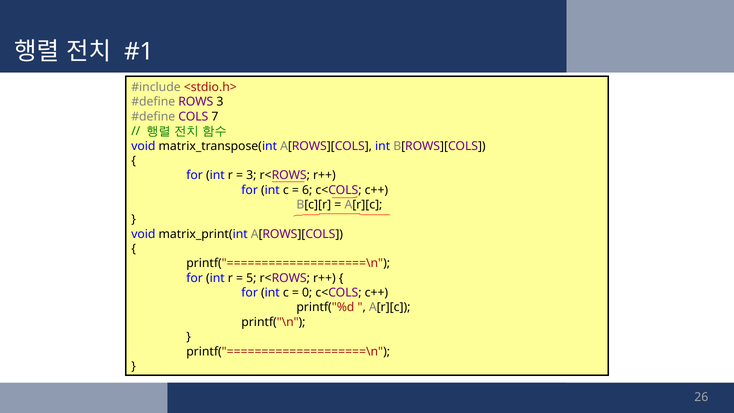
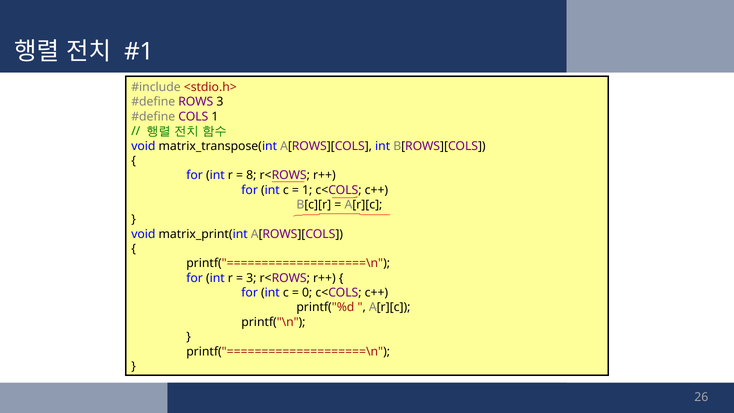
COLS 7: 7 -> 1
3 at (251, 175): 3 -> 8
6 at (307, 190): 6 -> 1
5 at (251, 278): 5 -> 3
